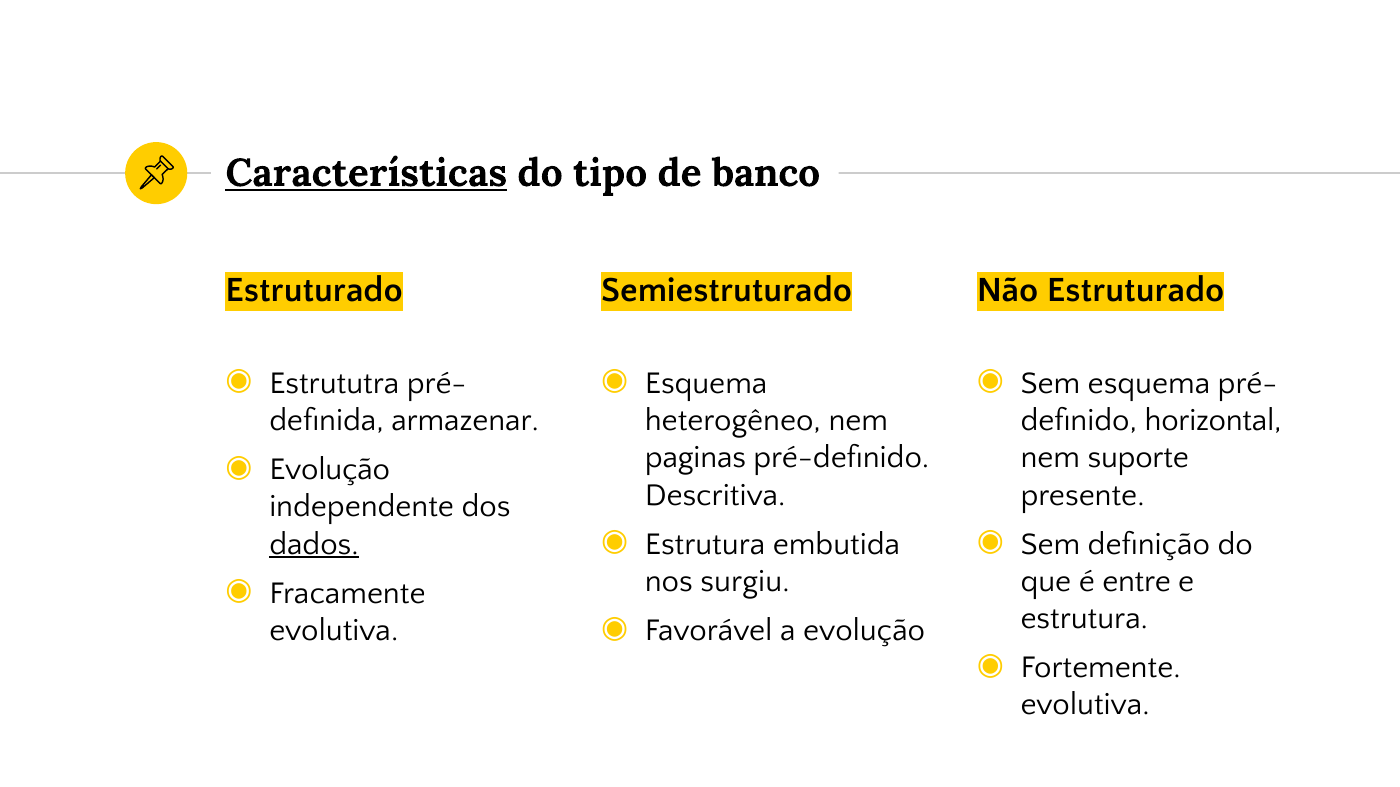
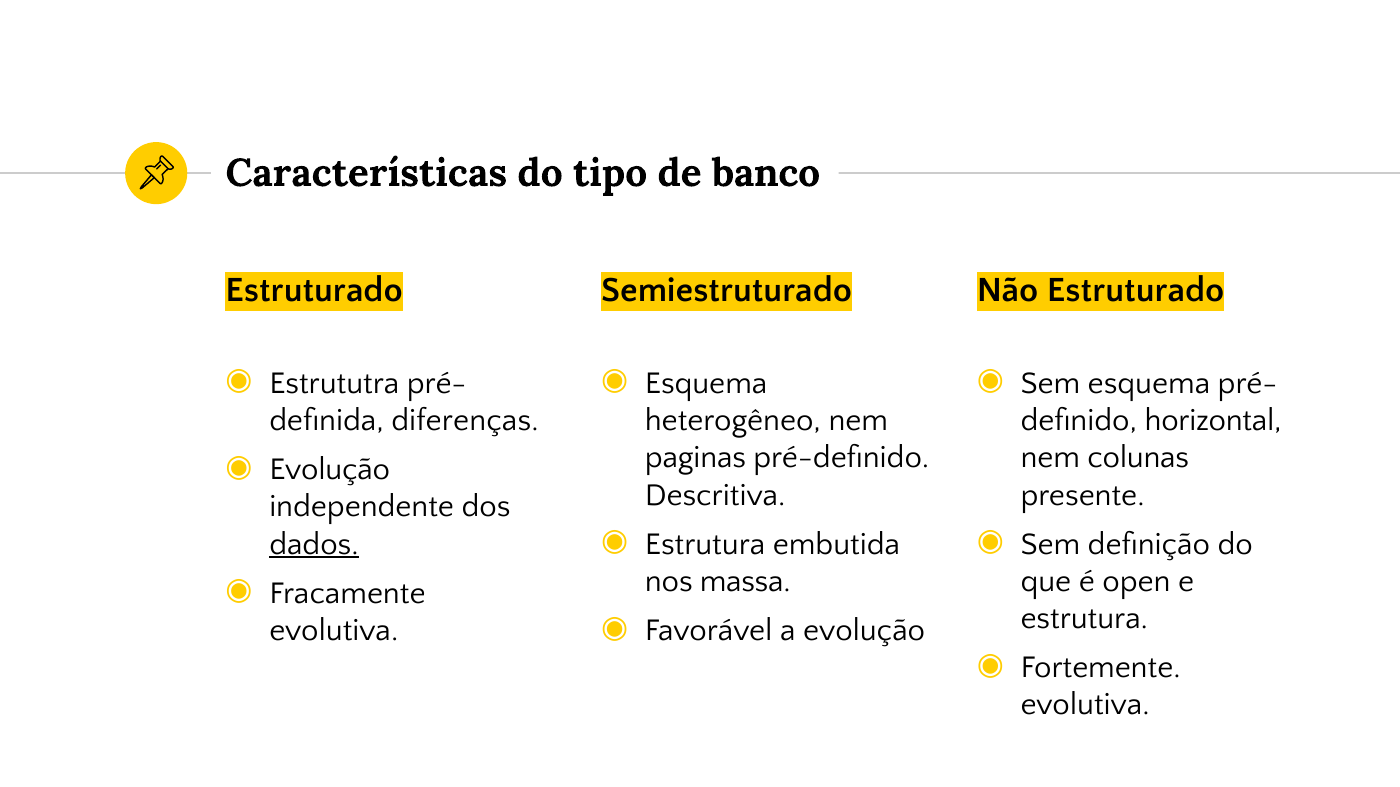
Características underline: present -> none
armazenar: armazenar -> diferenças
suporte: suporte -> colunas
surgiu: surgiu -> massa
entre: entre -> open
